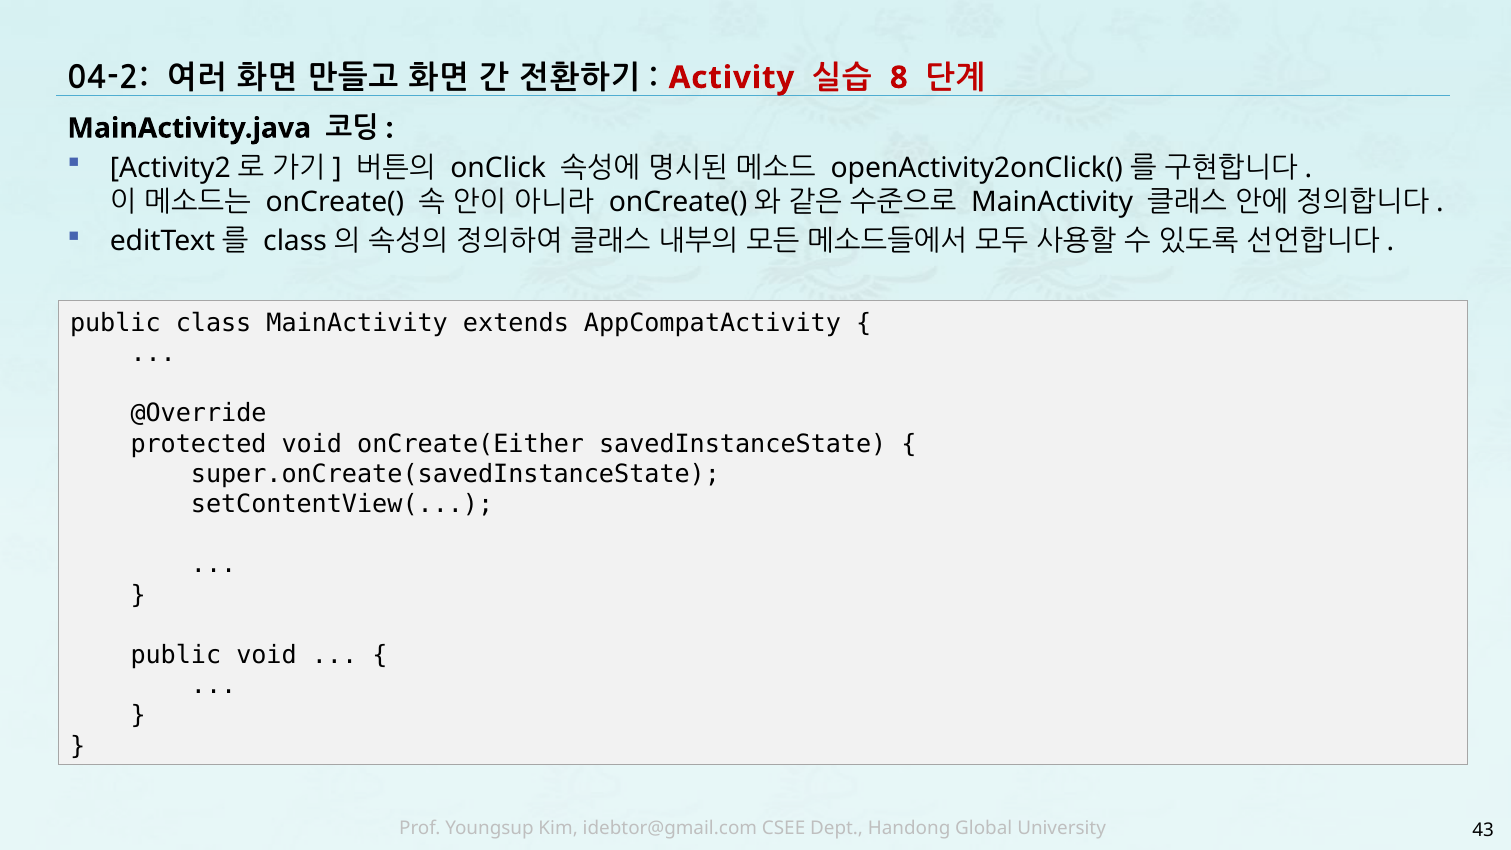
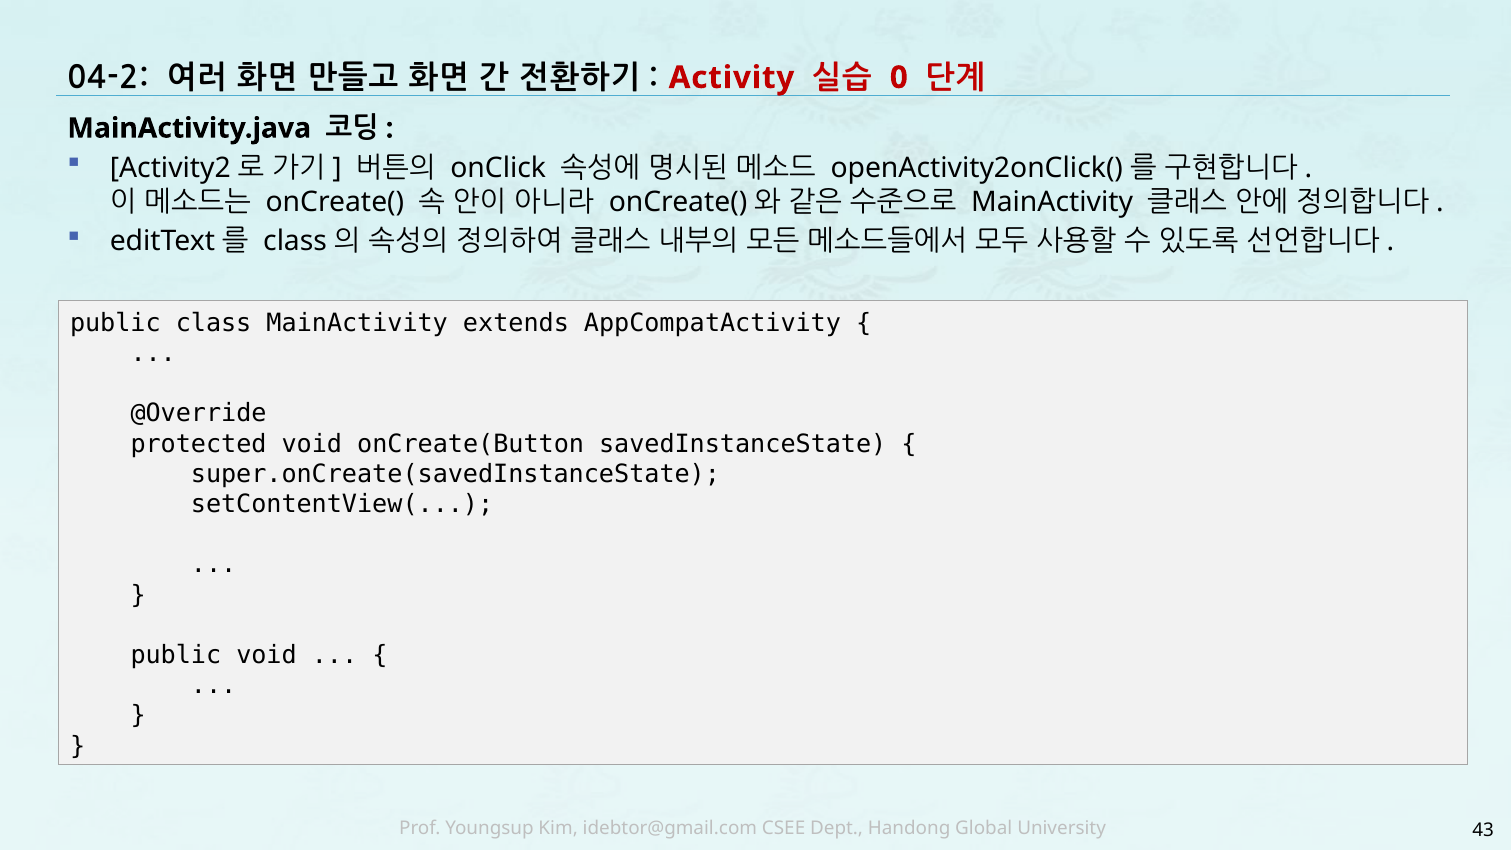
8: 8 -> 0
onCreate(Either: onCreate(Either -> onCreate(Button
